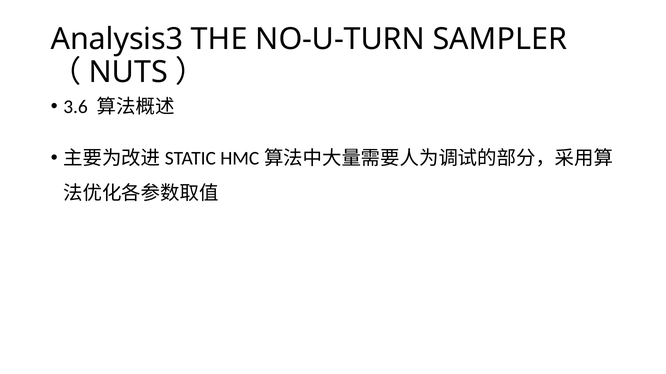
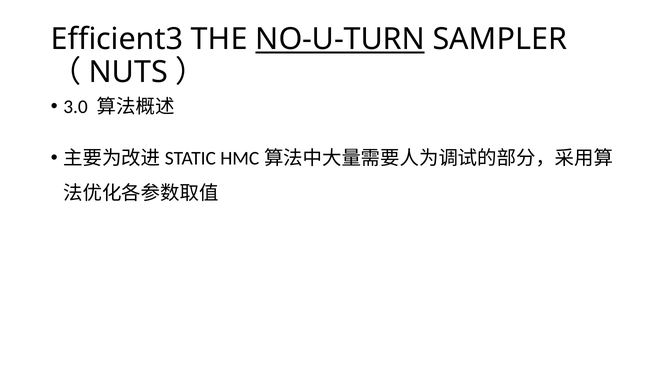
Analysis3: Analysis3 -> Efficient3
NO-U-TURN underline: none -> present
3.6: 3.6 -> 3.0
